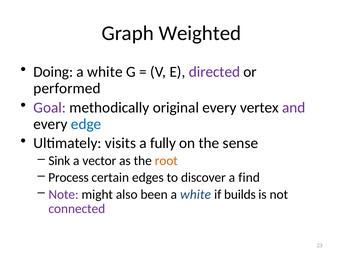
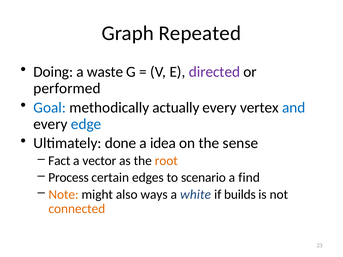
Weighted: Weighted -> Repeated
white at (105, 72): white -> waste
Goal colour: purple -> blue
original: original -> actually
and colour: purple -> blue
visits: visits -> done
fully: fully -> idea
Sink: Sink -> Fact
discover: discover -> scenario
Note colour: purple -> orange
been: been -> ways
connected colour: purple -> orange
